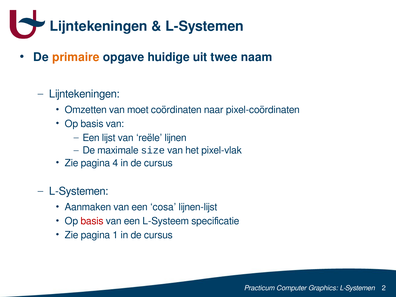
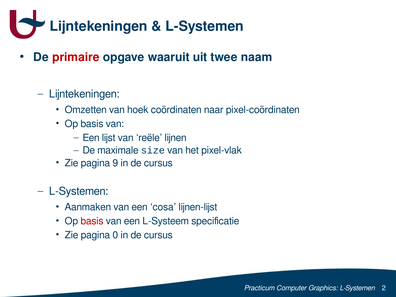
primaire colour: orange -> red
huidige: huidige -> waaruit
moet: moet -> hoek
4: 4 -> 9
1: 1 -> 0
